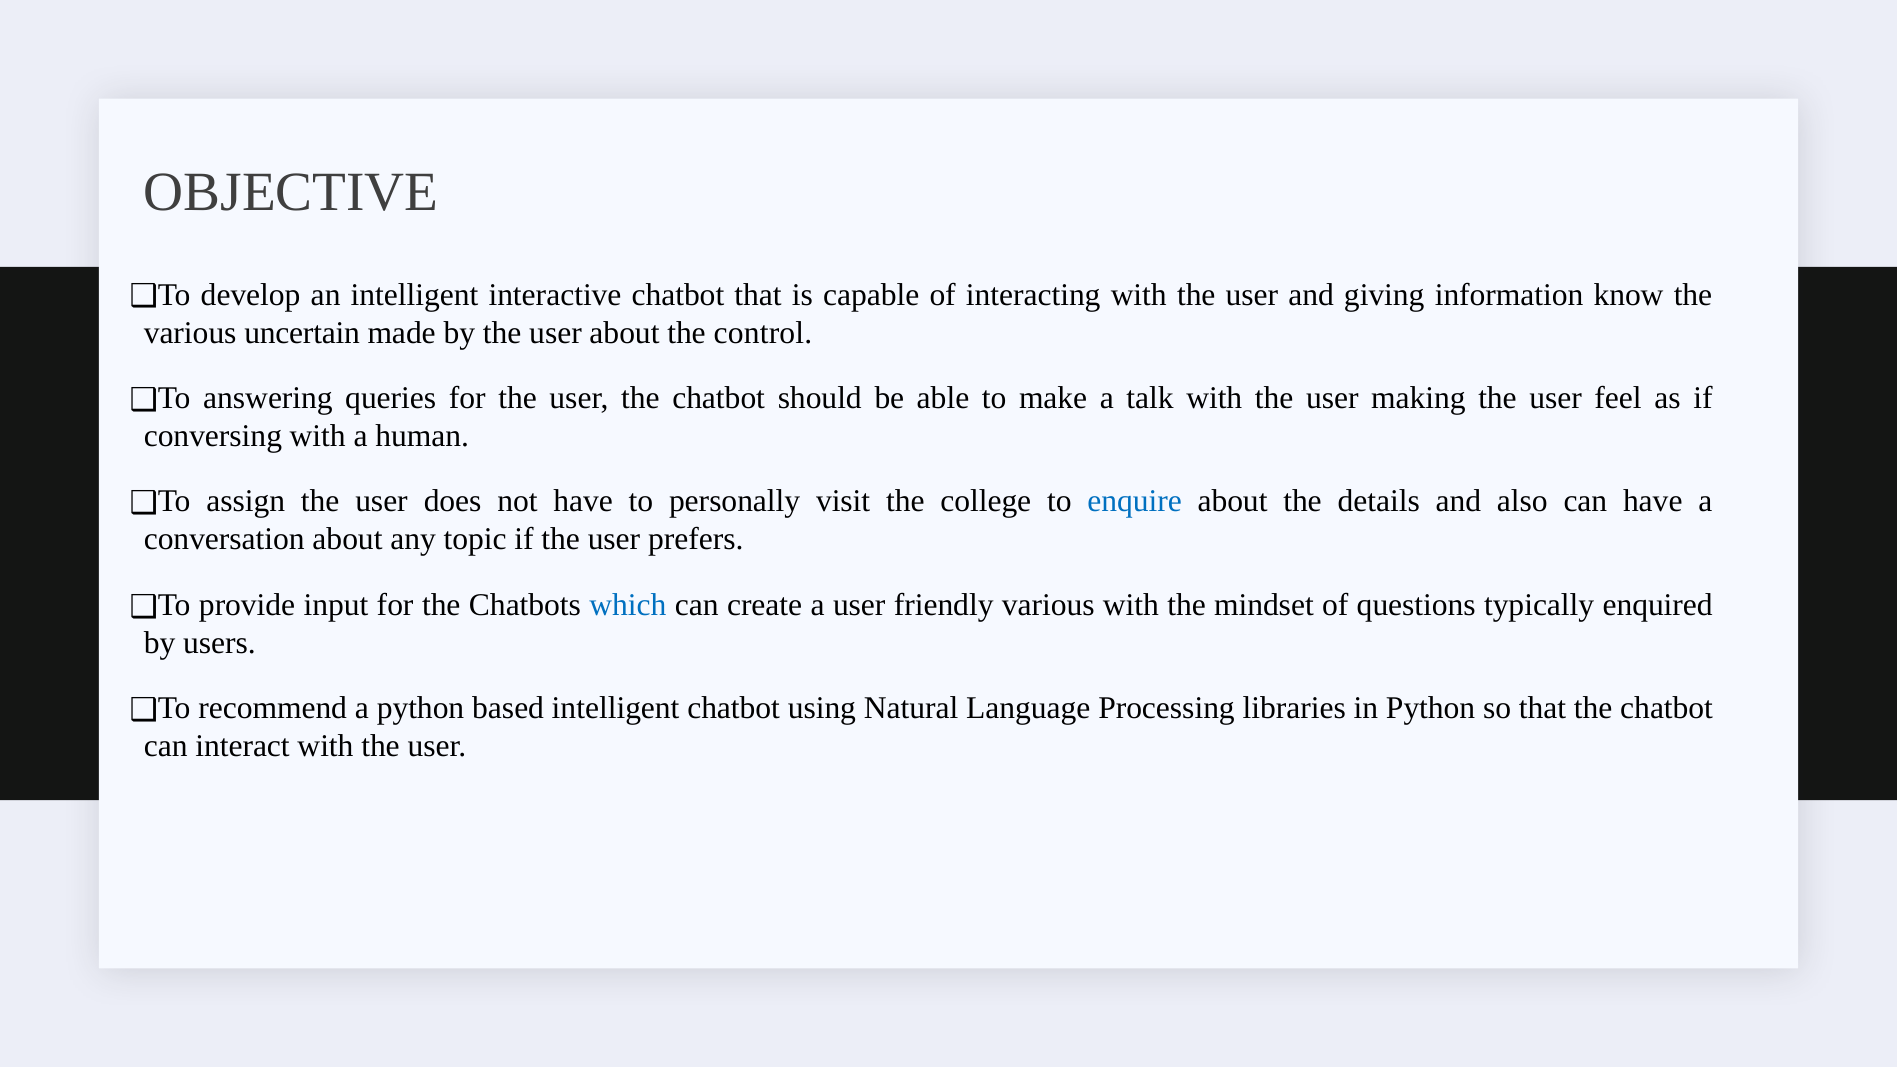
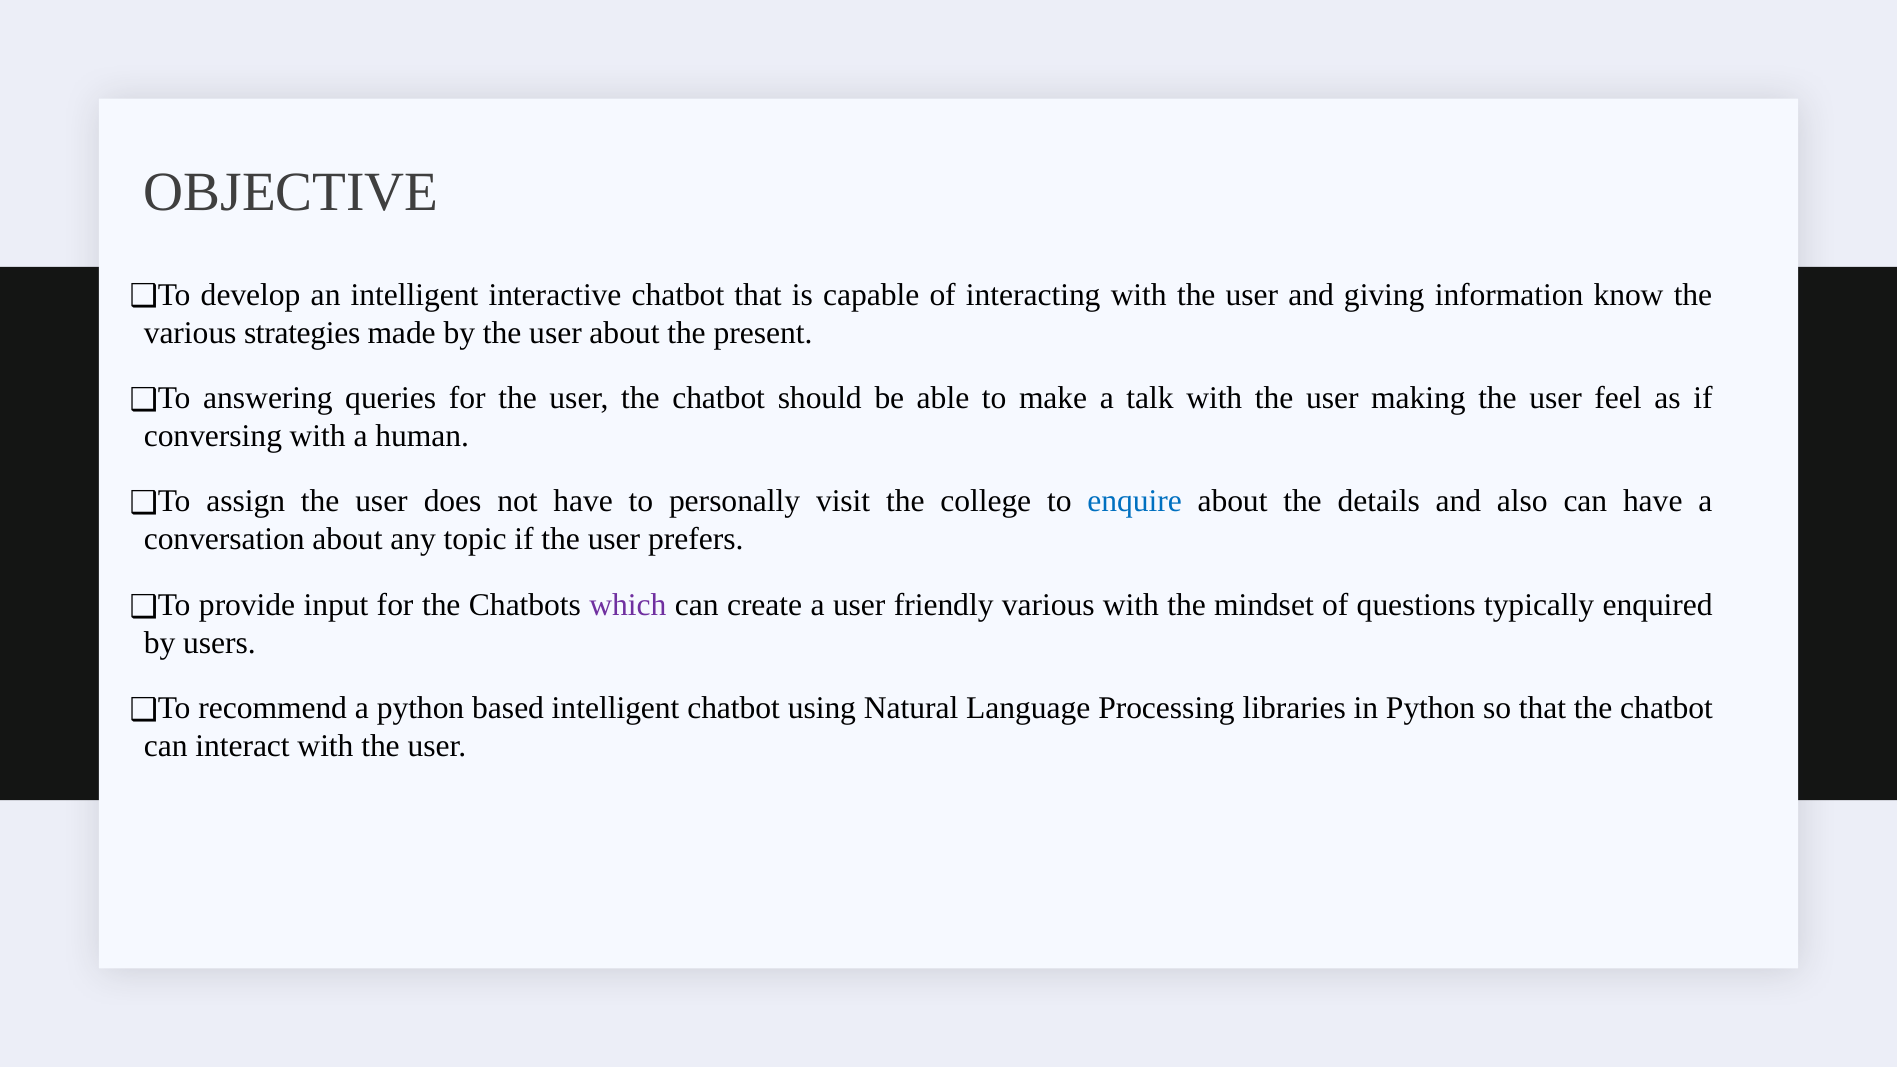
uncertain: uncertain -> strategies
control: control -> present
which colour: blue -> purple
